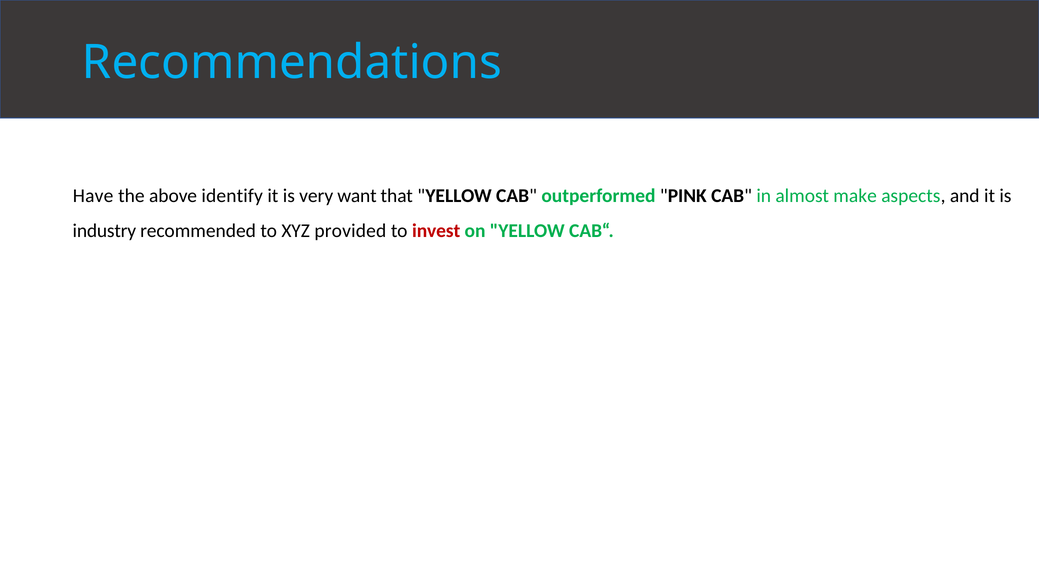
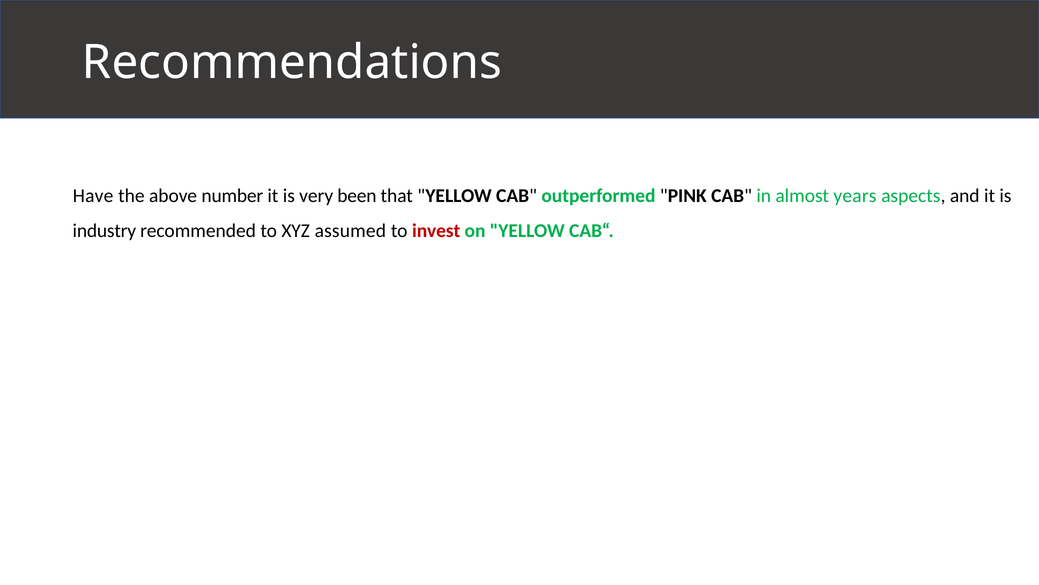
Recommendations colour: light blue -> white
identify: identify -> number
want: want -> been
make: make -> years
provided: provided -> assumed
